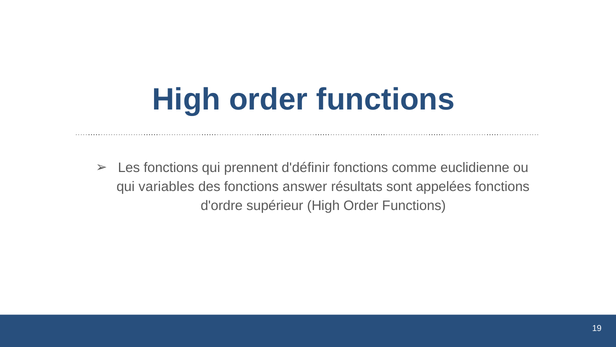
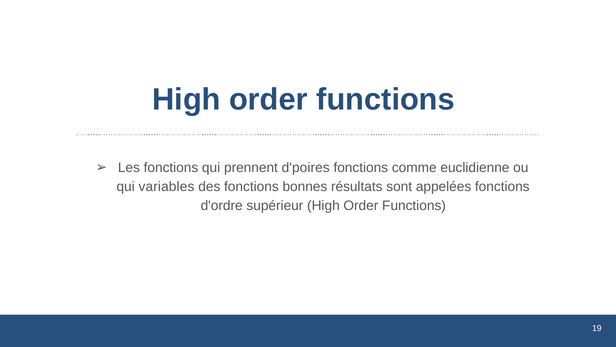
d'définir: d'définir -> d'poires
answer: answer -> bonnes
